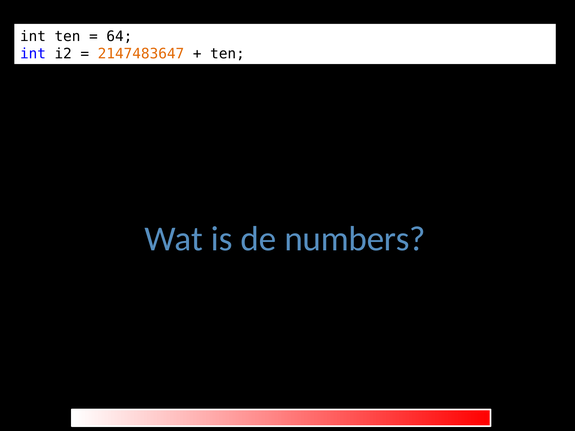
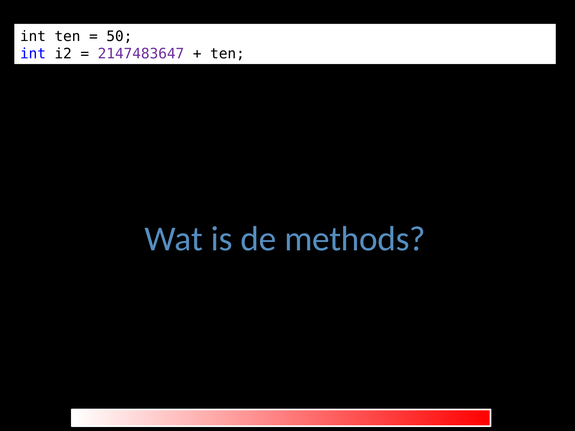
64: 64 -> 50
2147483647 colour: orange -> purple
numbers: numbers -> methods
